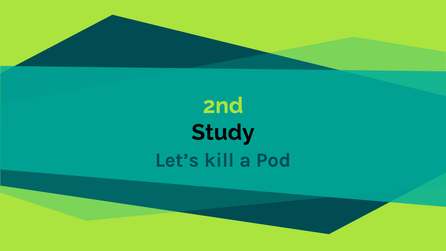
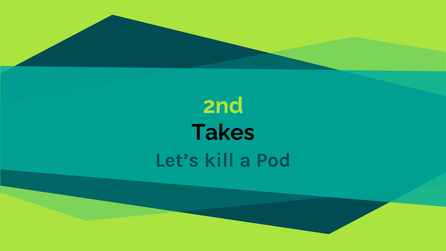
Study: Study -> Takes
